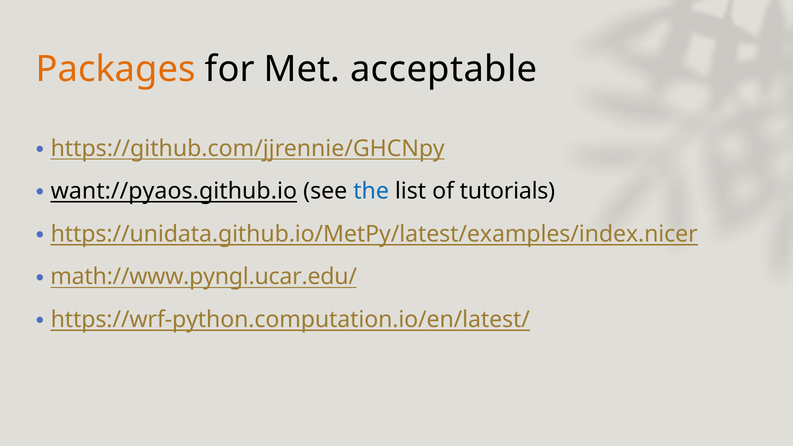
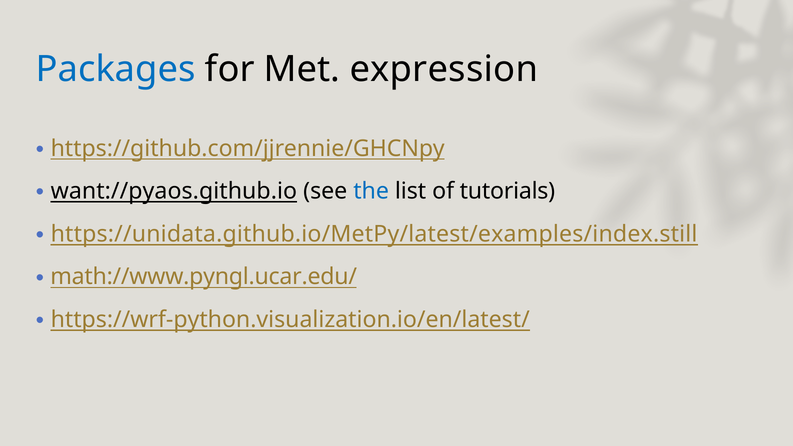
Packages colour: orange -> blue
acceptable: acceptable -> expression
https://unidata.github.io/MetPy/latest/examples/index.nicer: https://unidata.github.io/MetPy/latest/examples/index.nicer -> https://unidata.github.io/MetPy/latest/examples/index.still
https://wrf-python.computation.io/en/latest/: https://wrf-python.computation.io/en/latest/ -> https://wrf-python.visualization.io/en/latest/
